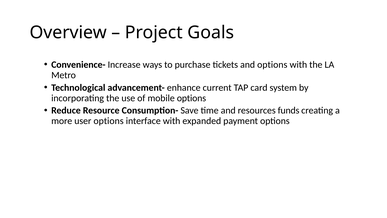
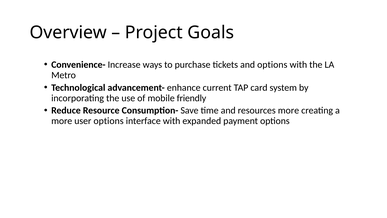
mobile options: options -> friendly
resources funds: funds -> more
